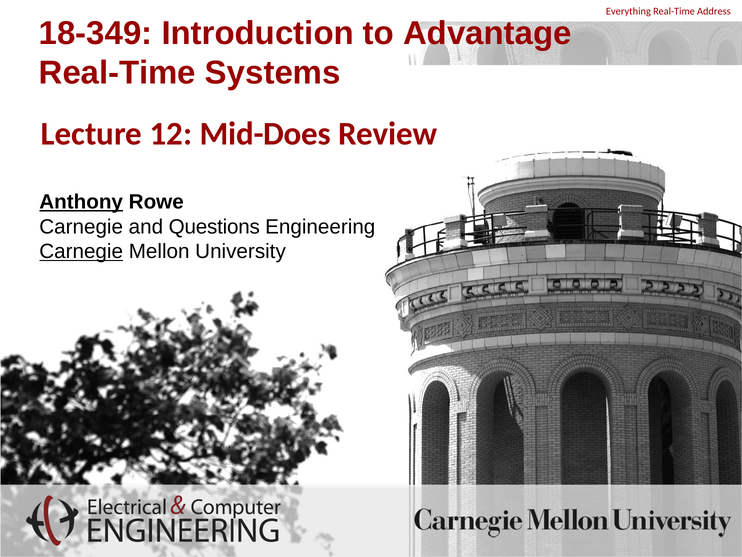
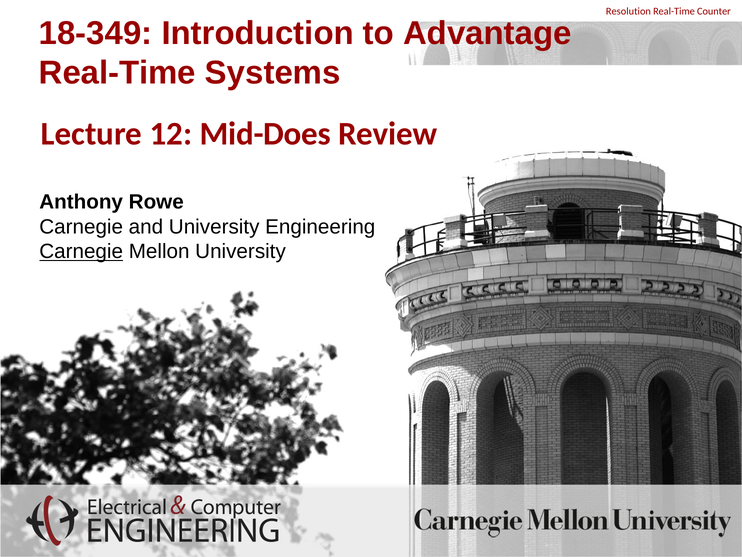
Everything: Everything -> Resolution
Address: Address -> Counter
Anthony underline: present -> none
and Questions: Questions -> University
